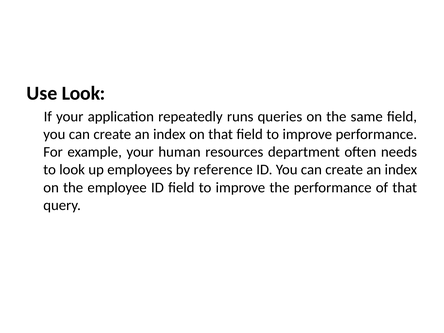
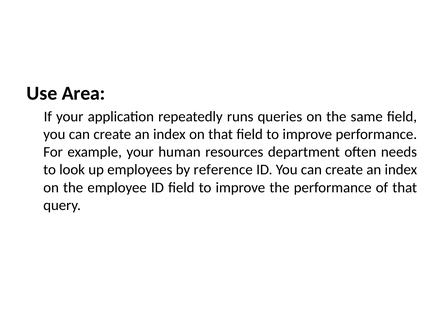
Use Look: Look -> Area
